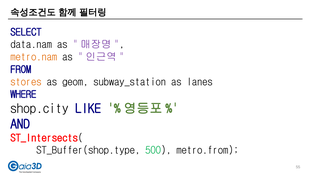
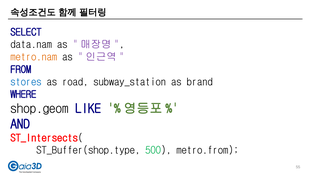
stores colour: orange -> blue
geom: geom -> road
lanes: lanes -> brand
shop.city: shop.city -> shop.geom
